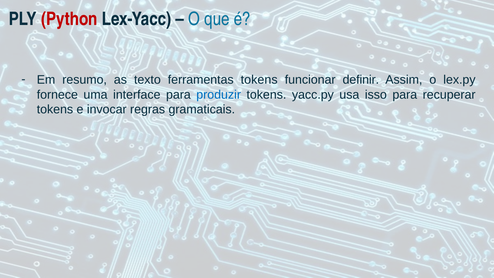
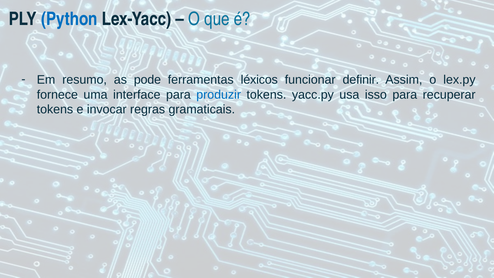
Python colour: red -> blue
texto: texto -> pode
ferramentas tokens: tokens -> léxicos
